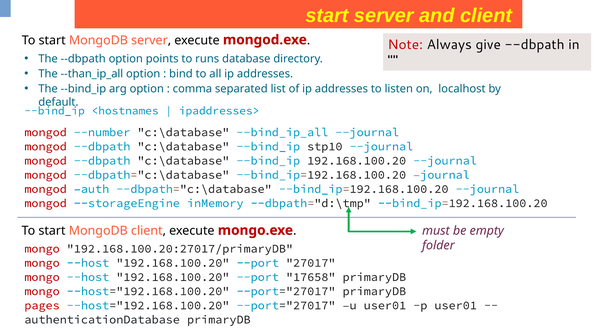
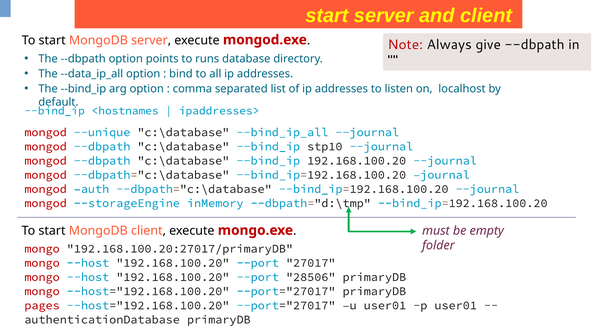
--than_ip_all: --than_ip_all -> --data_ip_all
--number: --number -> --unique
17658: 17658 -> 28506
